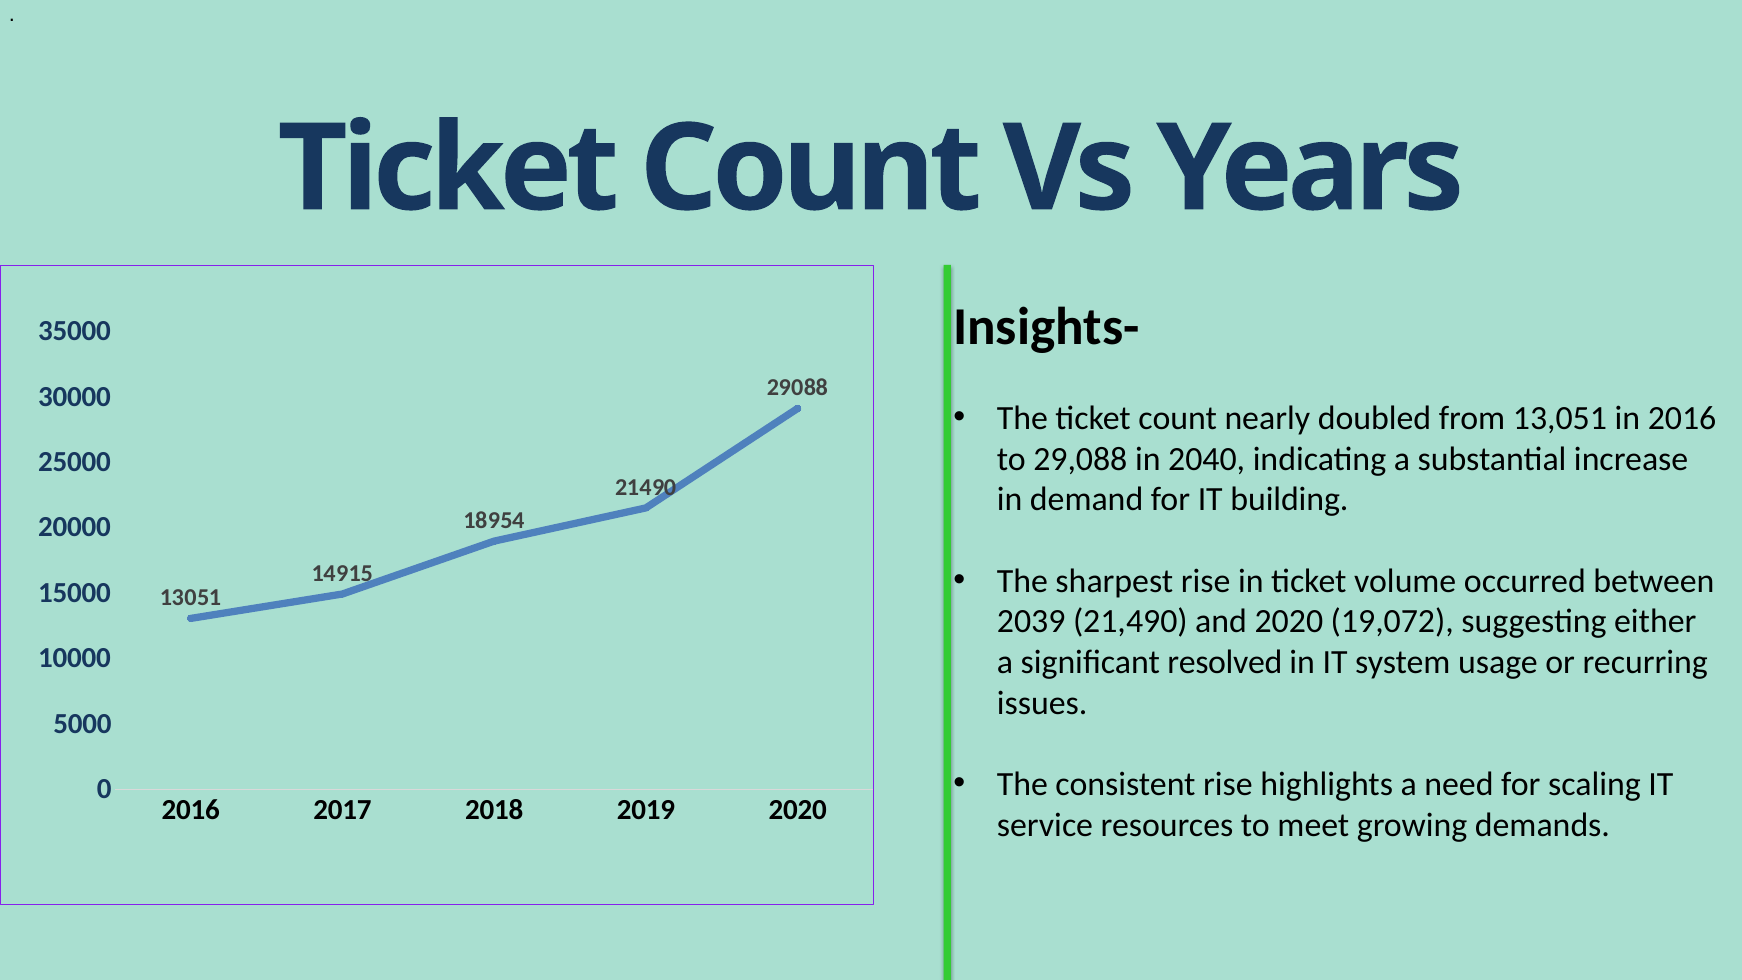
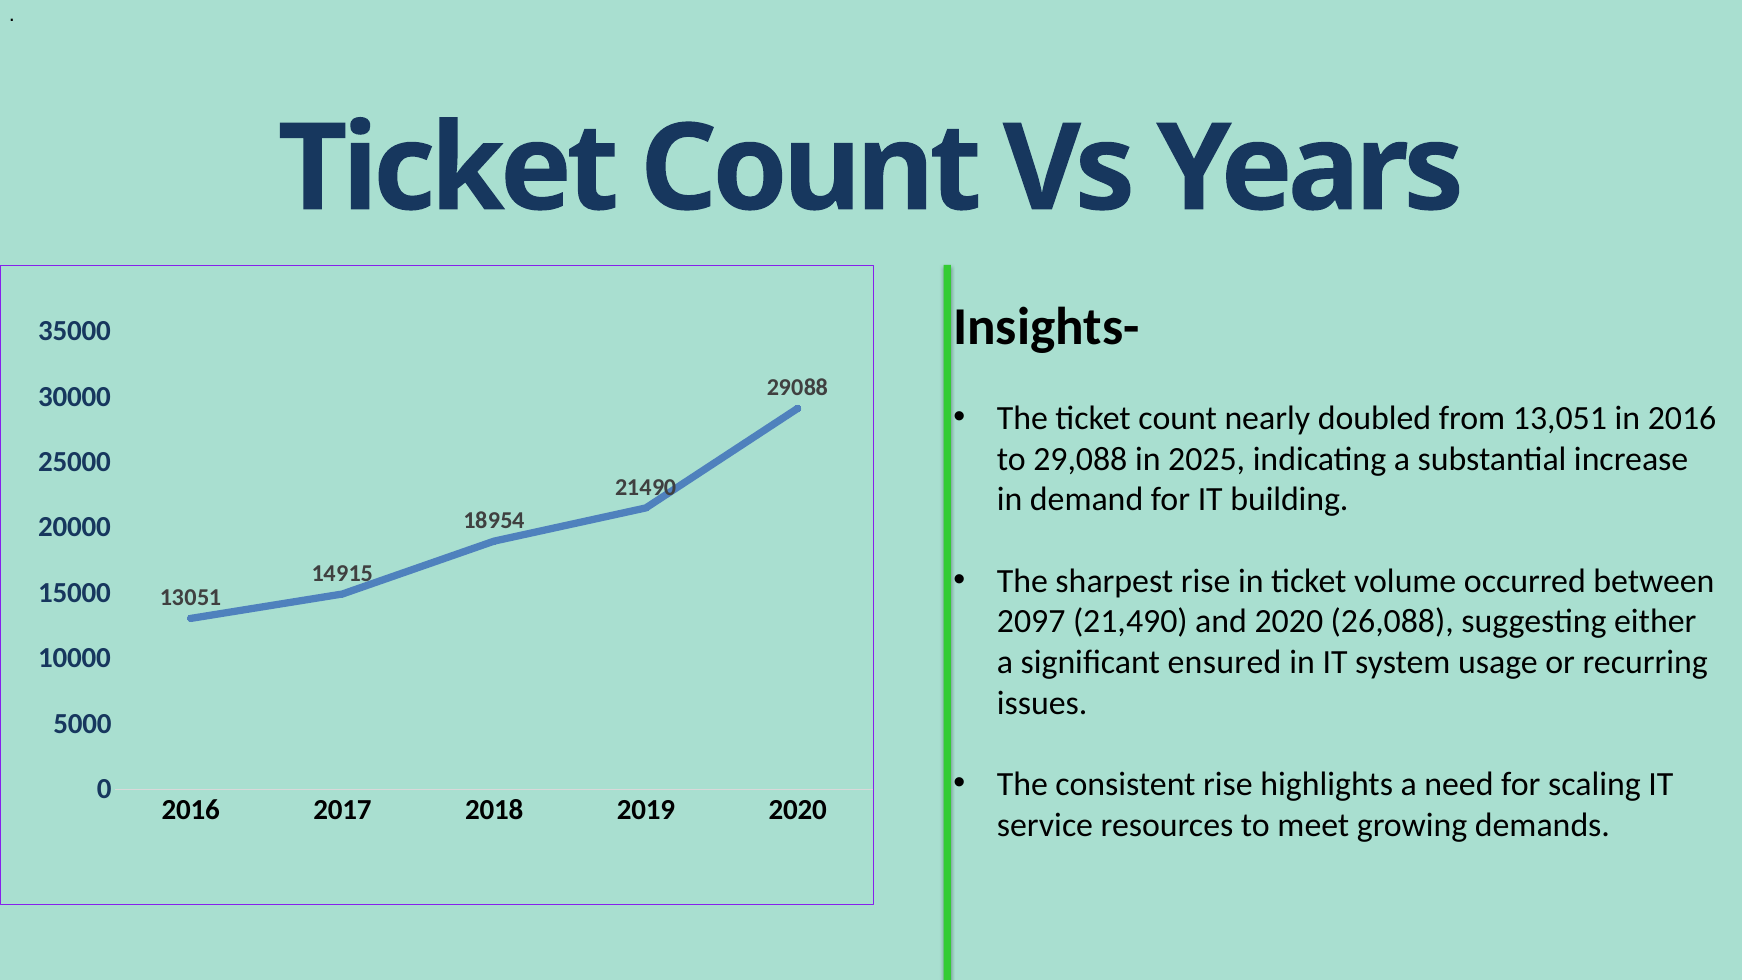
2040: 2040 -> 2025
2039: 2039 -> 2097
19,072: 19,072 -> 26,088
resolved: resolved -> ensured
